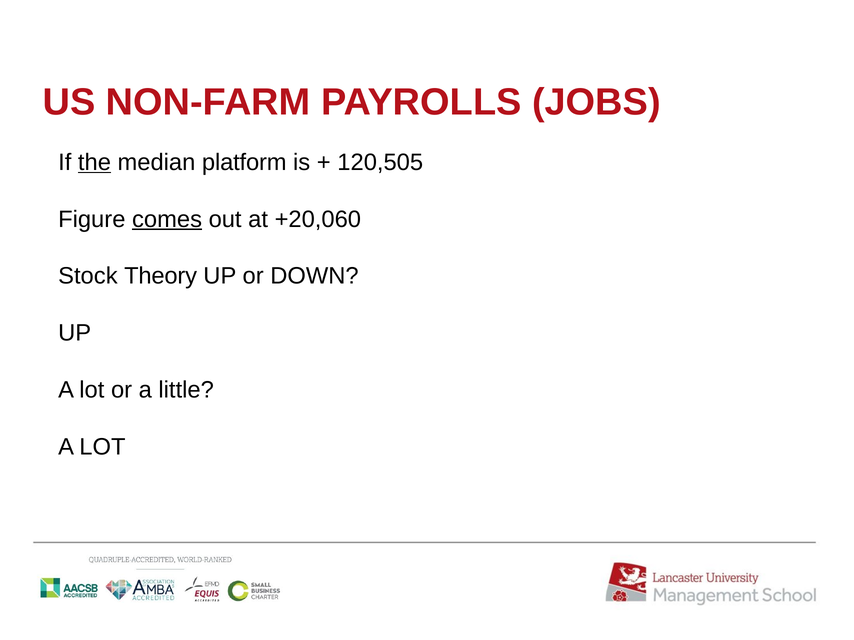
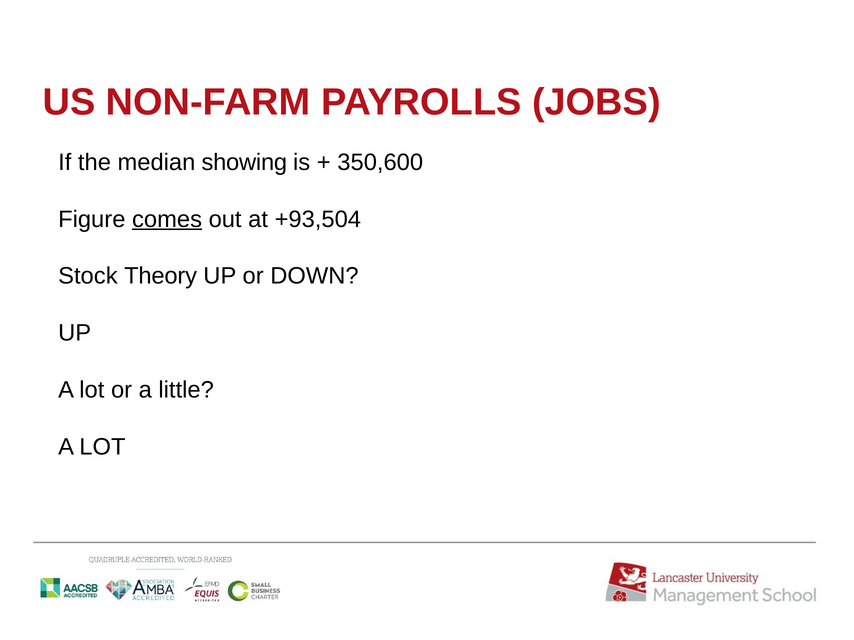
the underline: present -> none
platform: platform -> showing
120,505: 120,505 -> 350,600
+20,060: +20,060 -> +93,504
